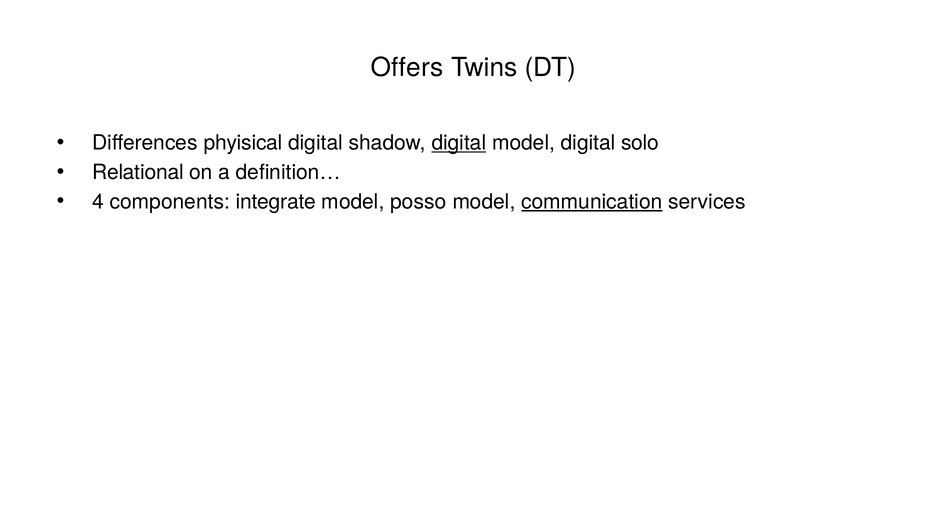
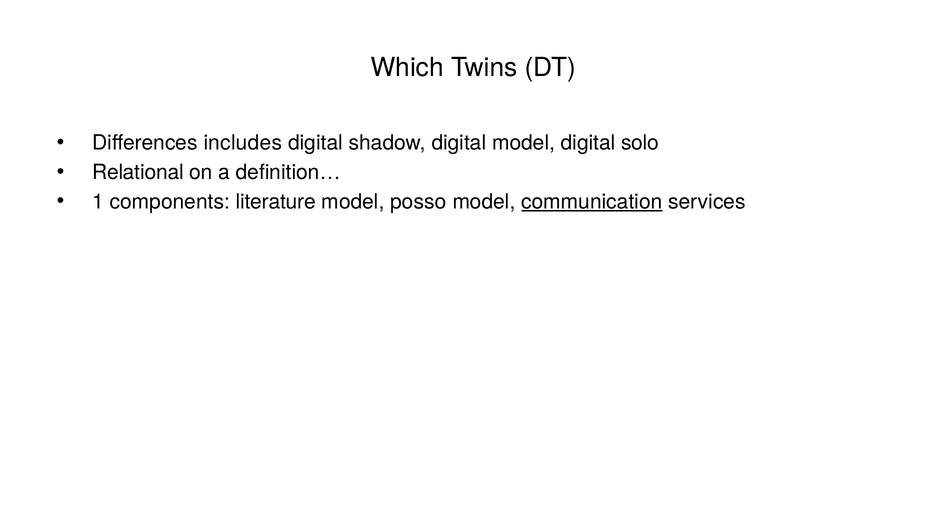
Offers: Offers -> Which
phyisical: phyisical -> includes
digital at (459, 143) underline: present -> none
4: 4 -> 1
integrate: integrate -> literature
